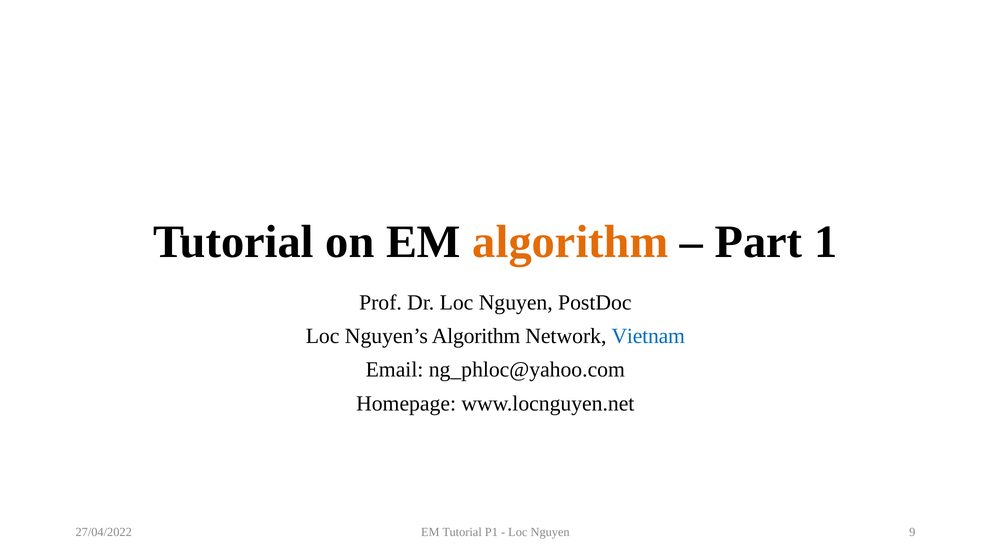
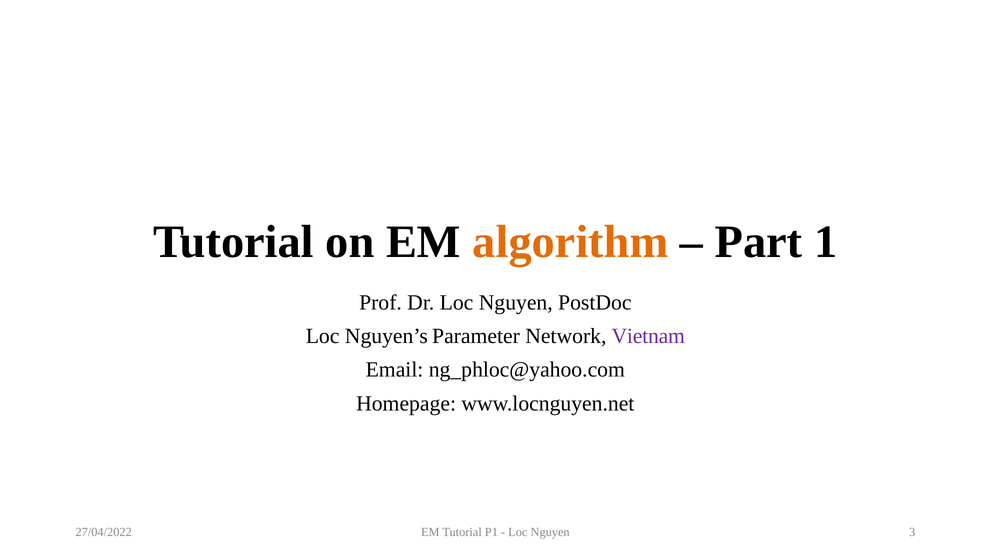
Nguyen’s Algorithm: Algorithm -> Parameter
Vietnam colour: blue -> purple
9: 9 -> 3
